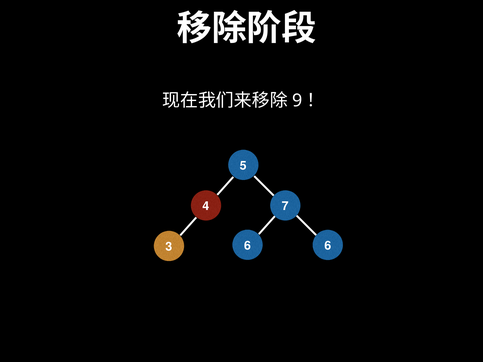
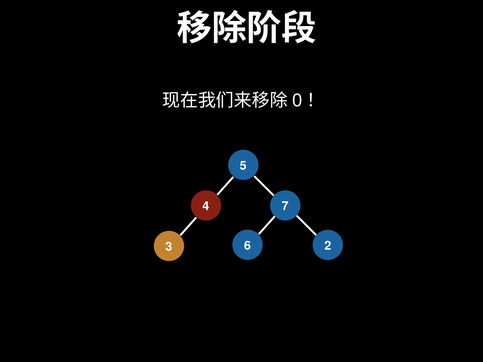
9: 9 -> 0
6 at (328, 246): 6 -> 2
